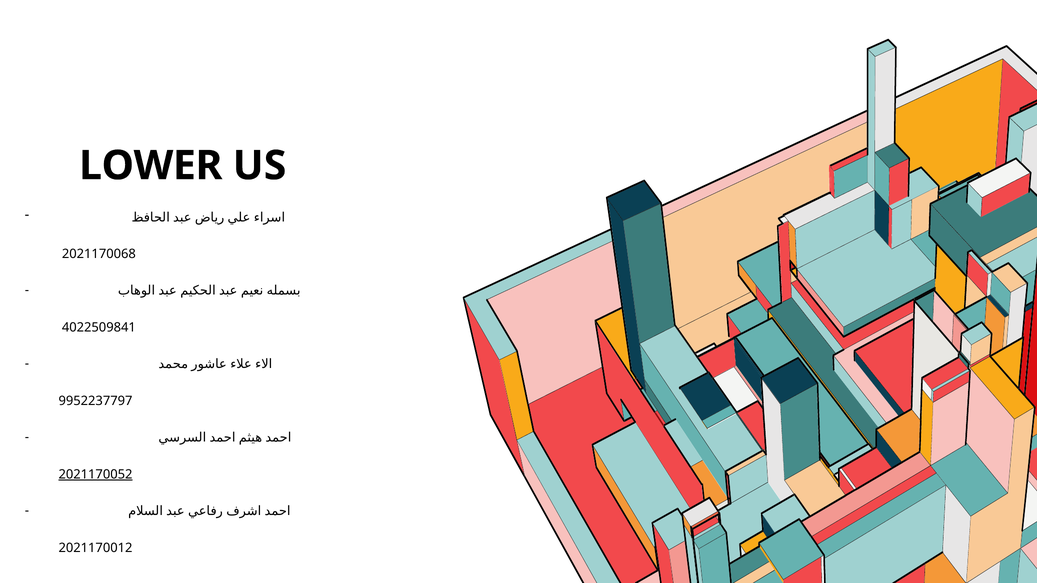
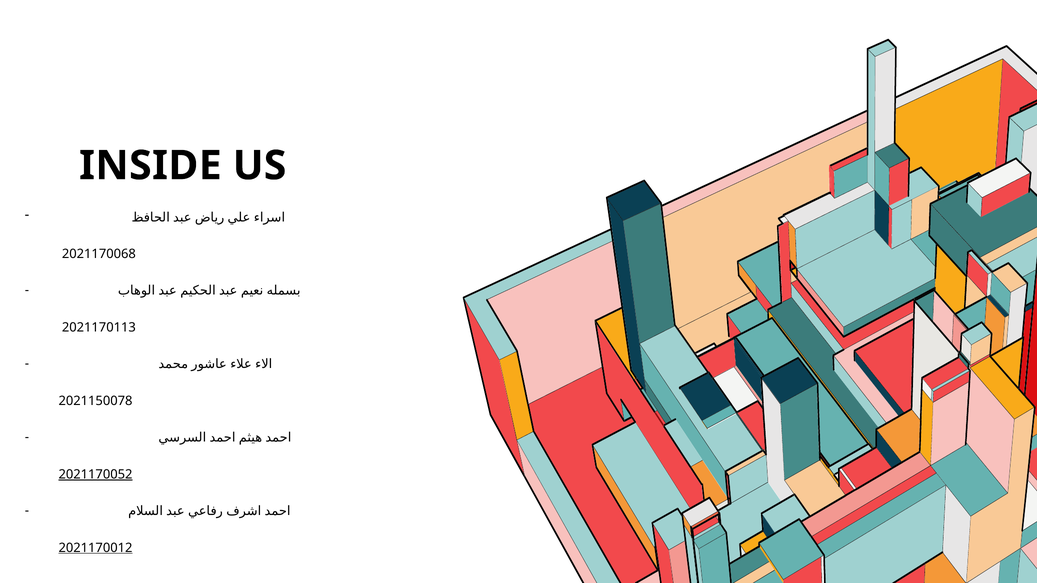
LOWER: LOWER -> INSIDE
4022509841: 4022509841 -> 2021170113
9952237797: 9952237797 -> 2021150078
2021170012 underline: none -> present
